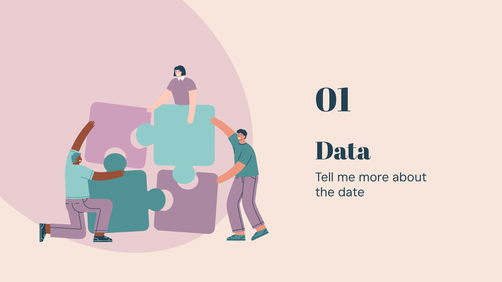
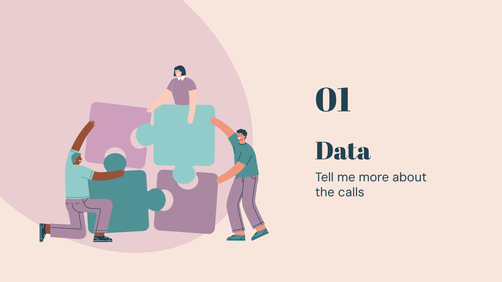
date: date -> calls
